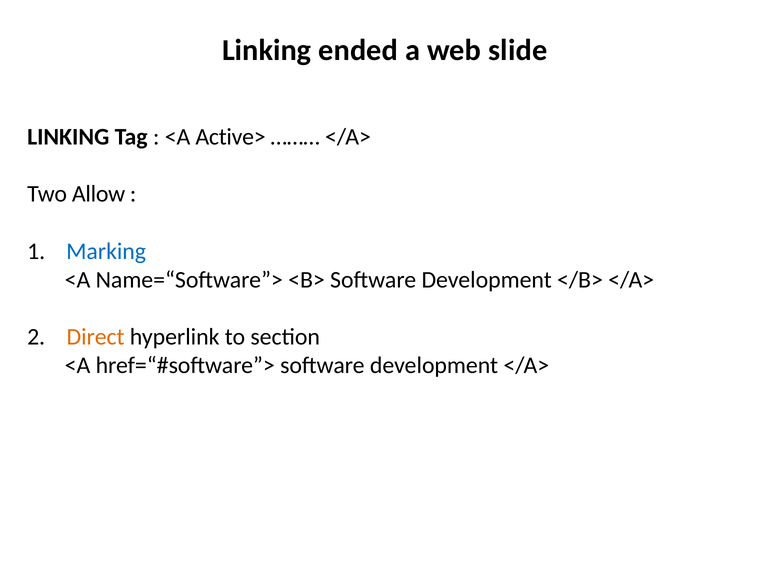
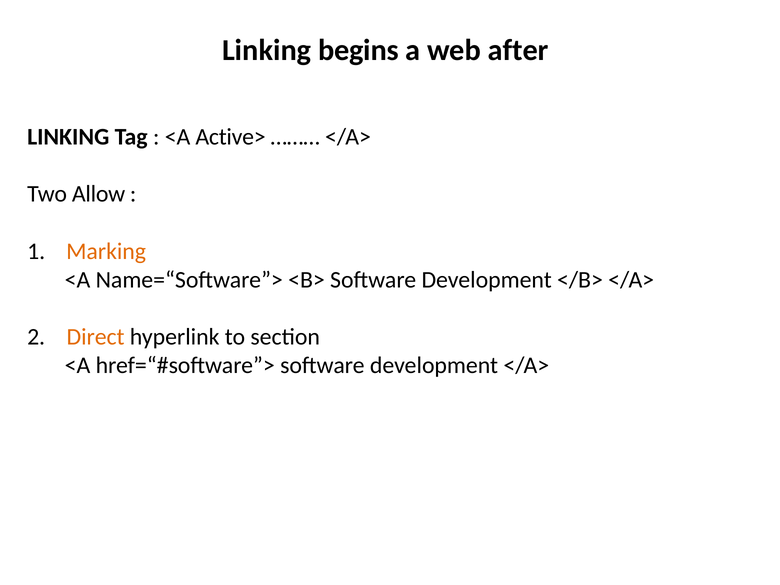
ended: ended -> begins
slide: slide -> after
Marking colour: blue -> orange
